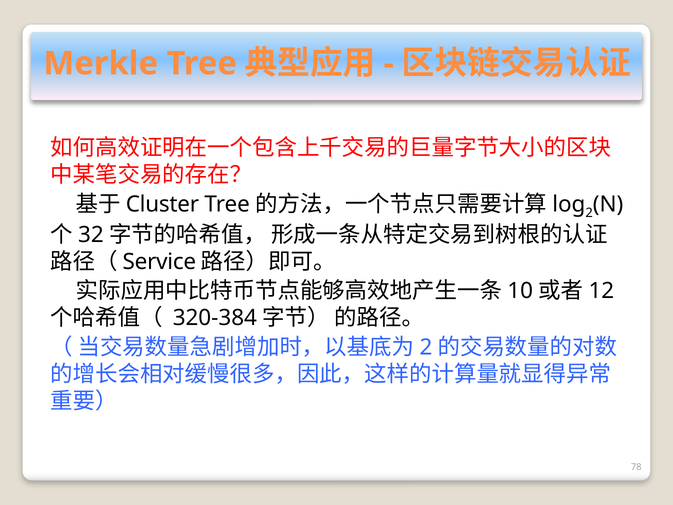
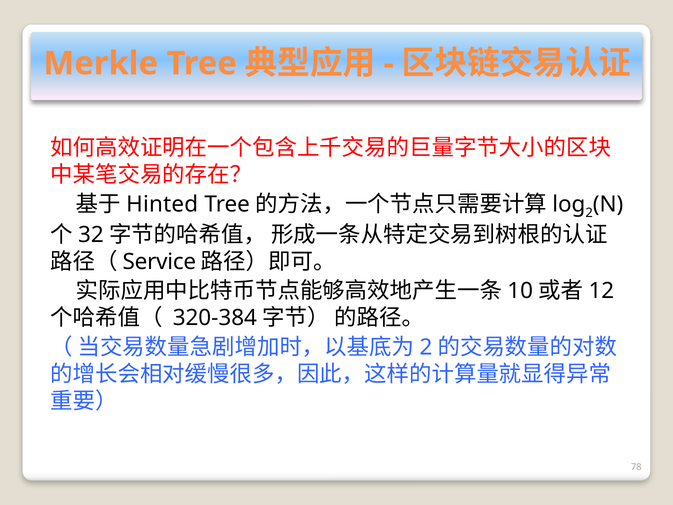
Cluster: Cluster -> Hinted
